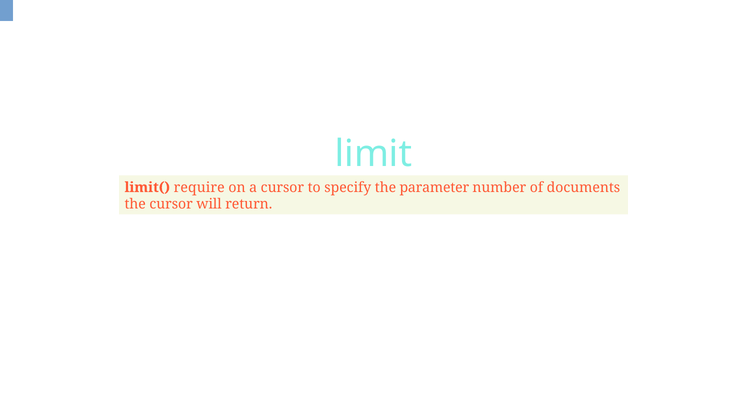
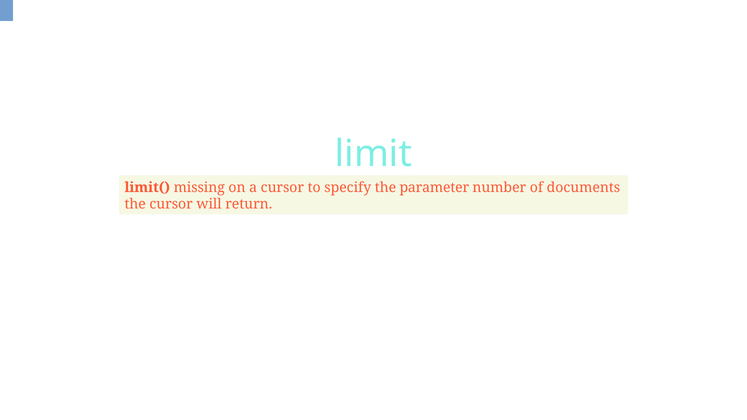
require: require -> missing
